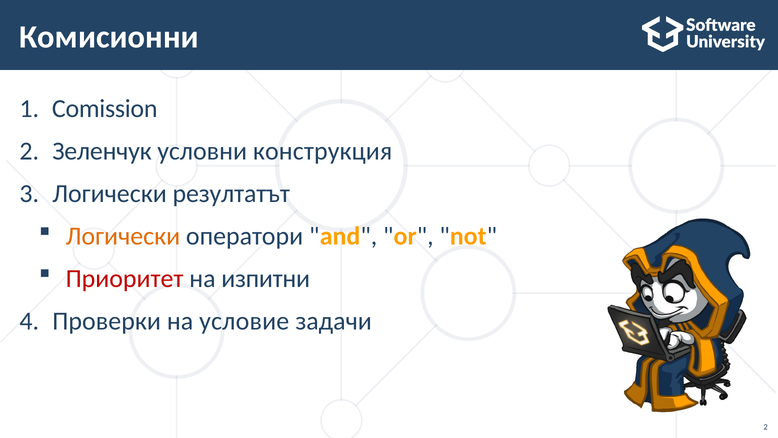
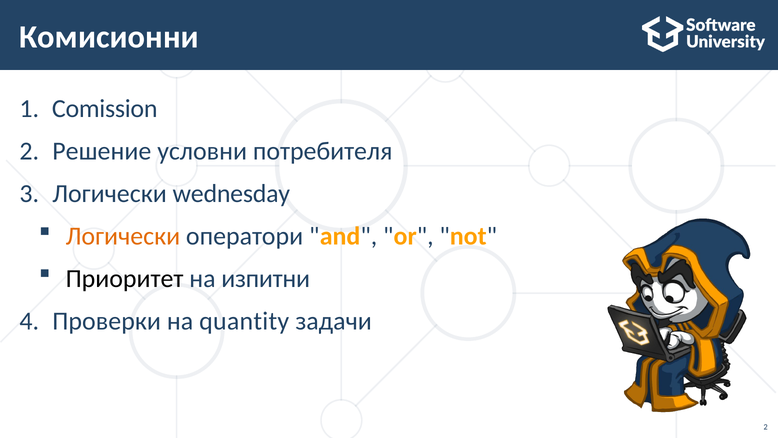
Зеленчук: Зеленчук -> Решение
конструкция: конструкция -> потребителя
резултатът: резултатът -> wednesday
Приоритет colour: red -> black
условиe: условиe -> quantity
